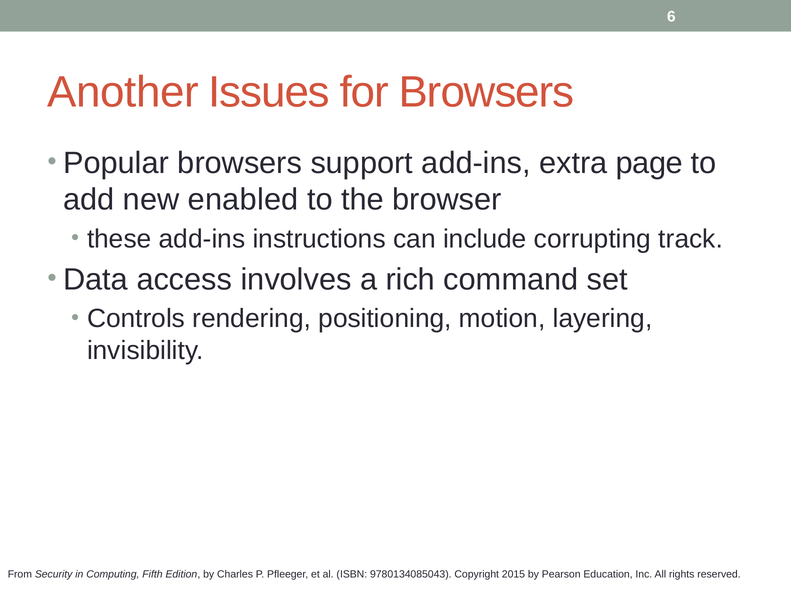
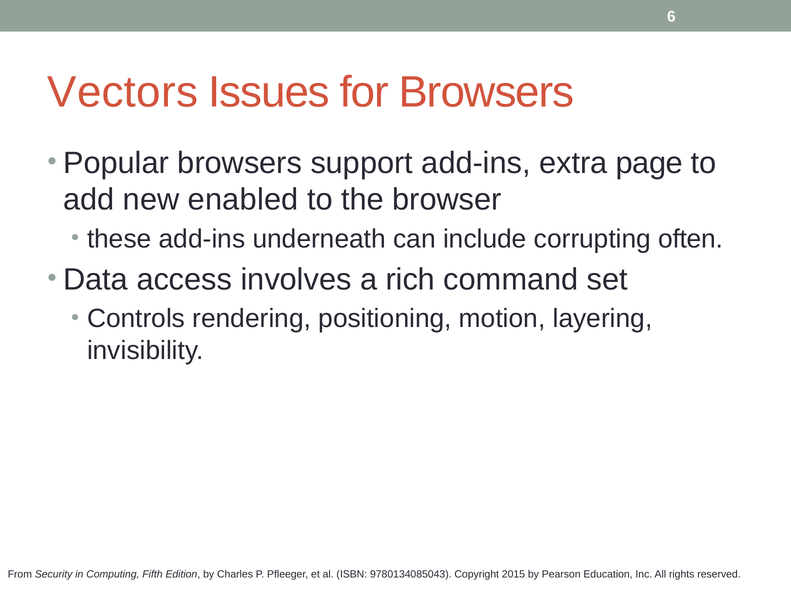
Another: Another -> Vectors
instructions: instructions -> underneath
track: track -> often
